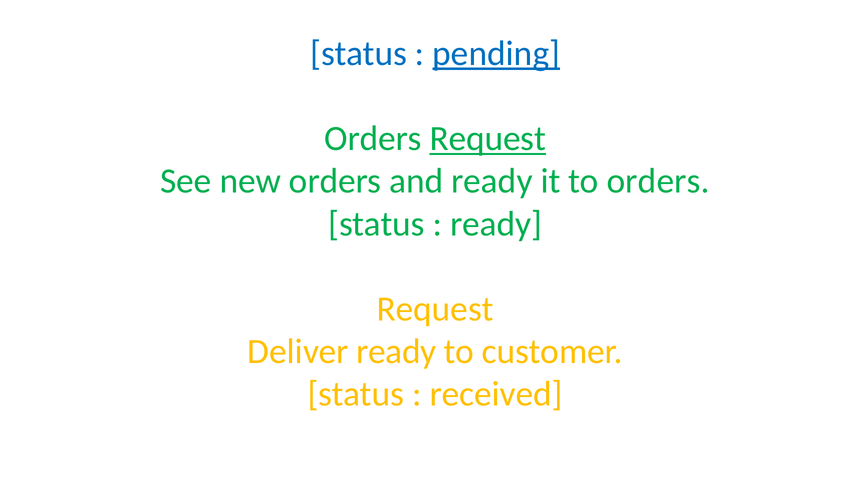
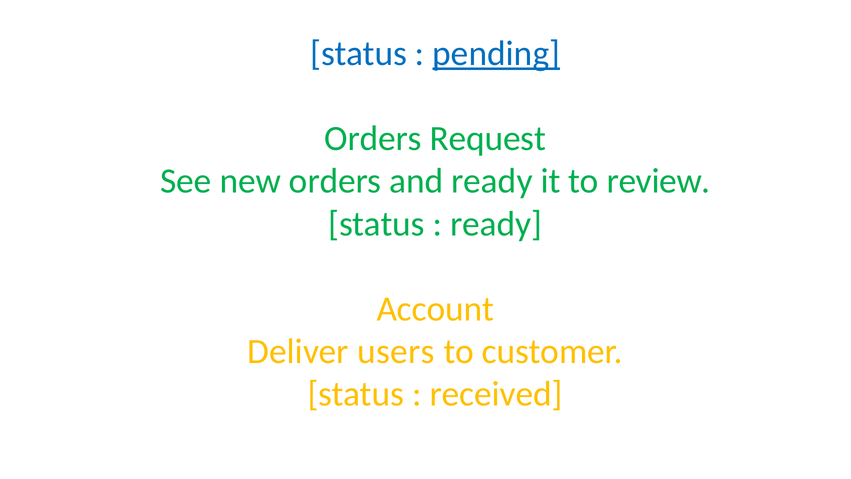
Request at (488, 139) underline: present -> none
to orders: orders -> review
Request at (435, 309): Request -> Account
Deliver ready: ready -> users
